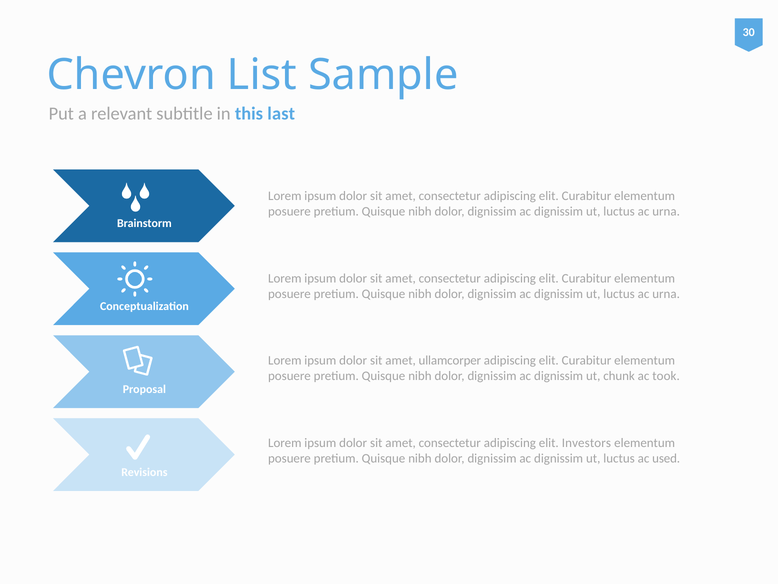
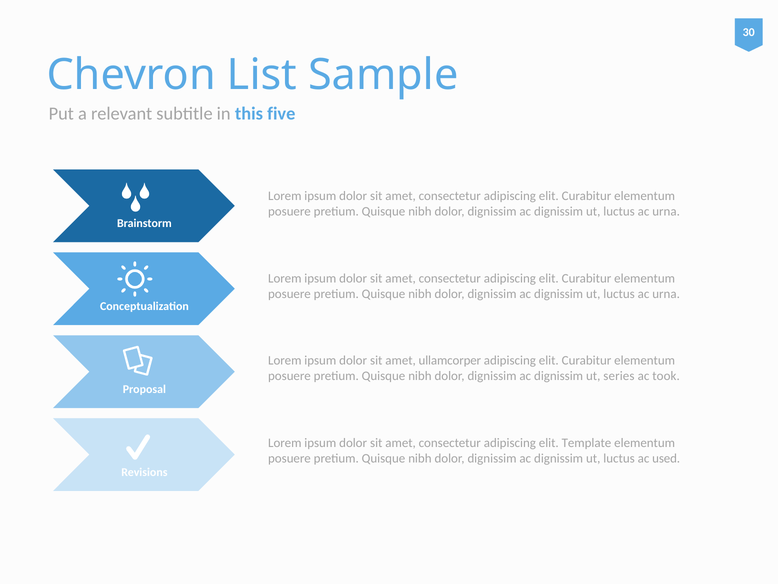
last: last -> five
chunk: chunk -> series
Investors: Investors -> Template
